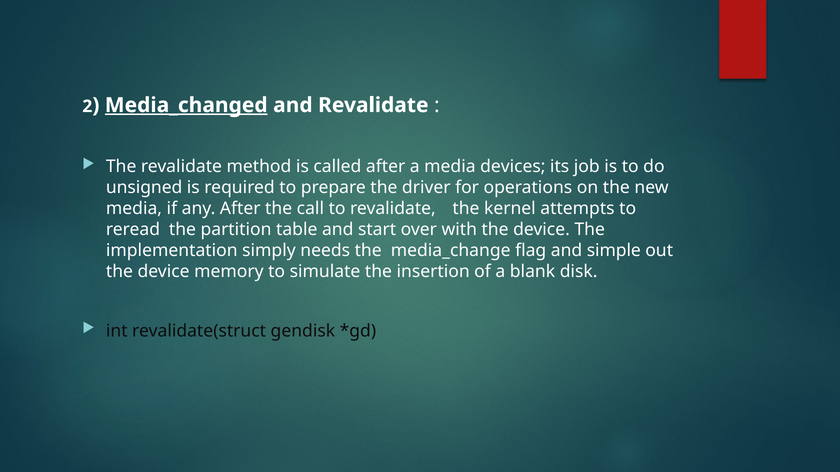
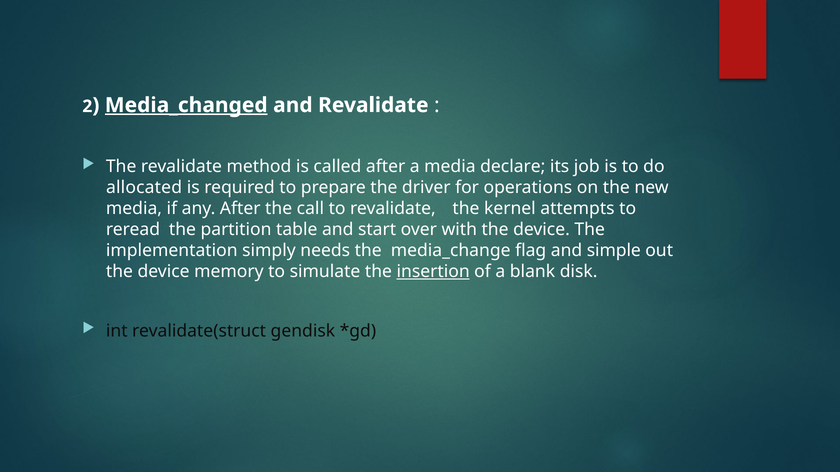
devices: devices -> declare
unsigned: unsigned -> allocated
insertion underline: none -> present
